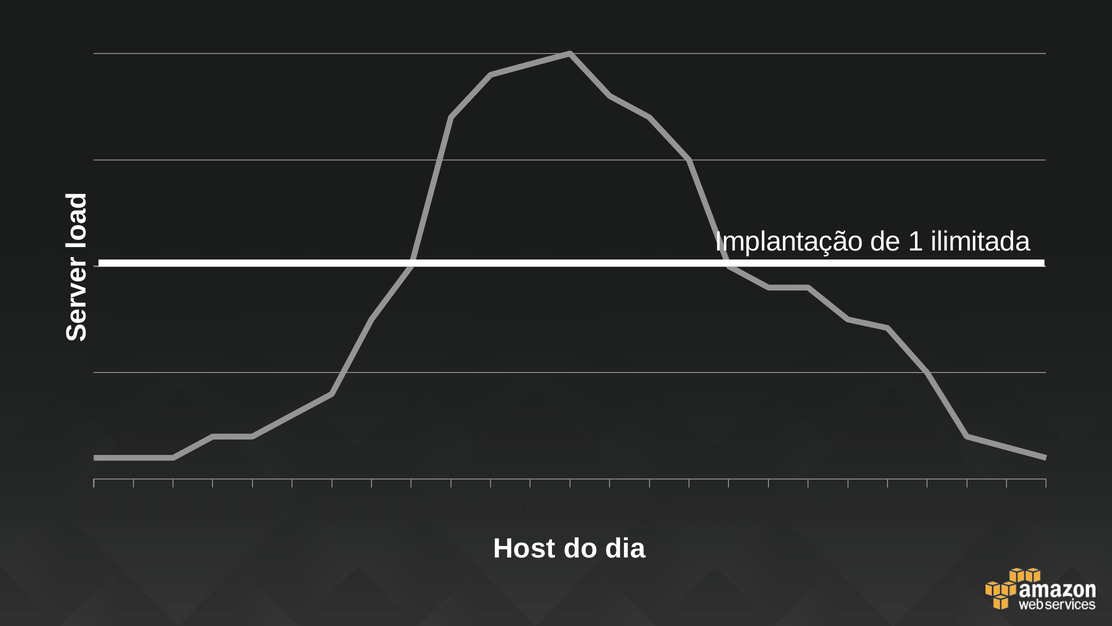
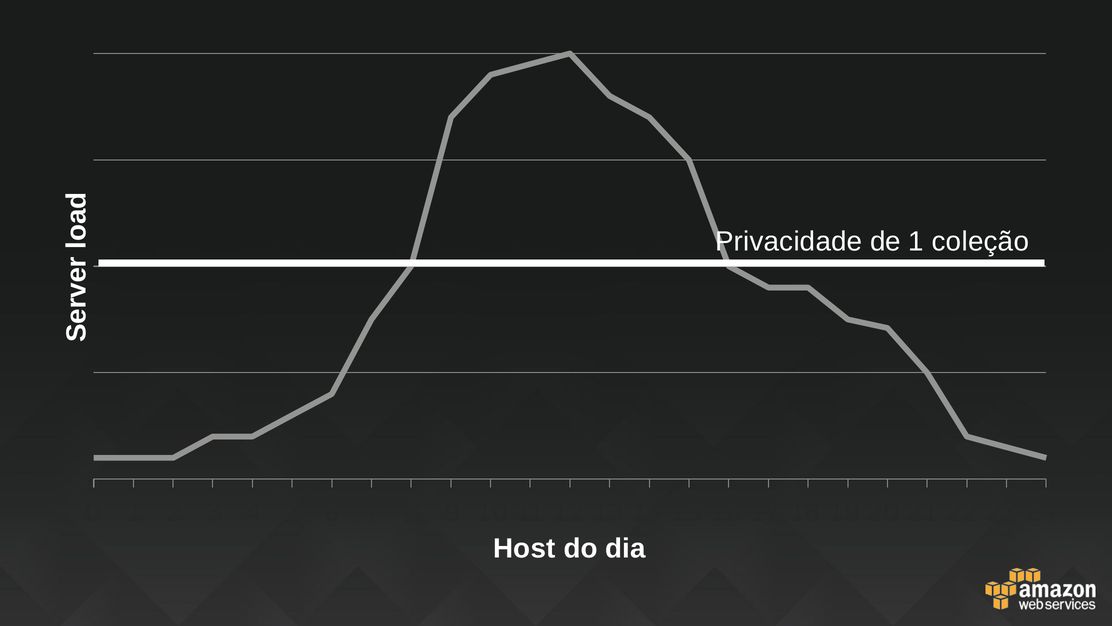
Implantação: Implantação -> Privacidade
ilimitada: ilimitada -> coleção
